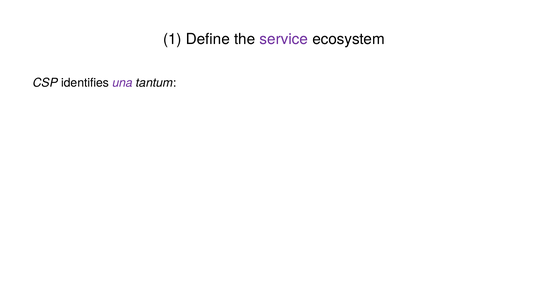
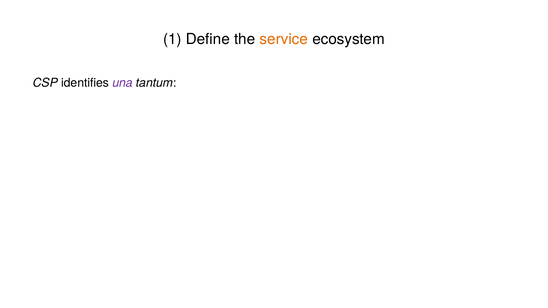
service colour: purple -> orange
